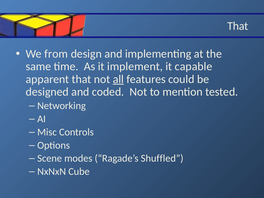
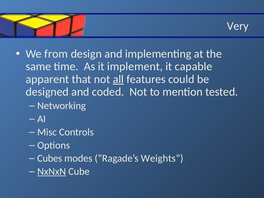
That at (238, 26): That -> Very
Scene: Scene -> Cubes
Shuffled: Shuffled -> Weights
NxNxN underline: none -> present
